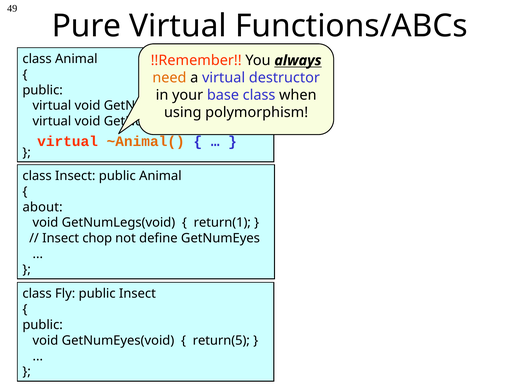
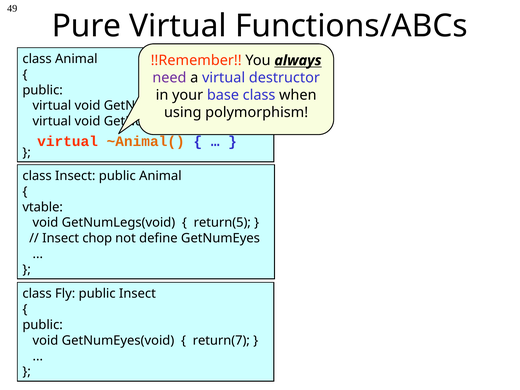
need colour: orange -> purple
about: about -> vtable
return(1: return(1 -> return(5
return(5: return(5 -> return(7
